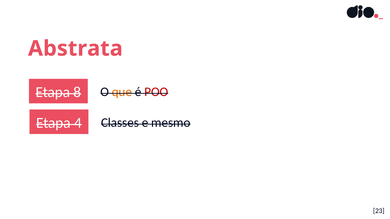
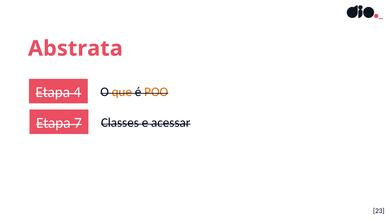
8: 8 -> 4
POO colour: red -> orange
4: 4 -> 7
mesmo: mesmo -> acessar
